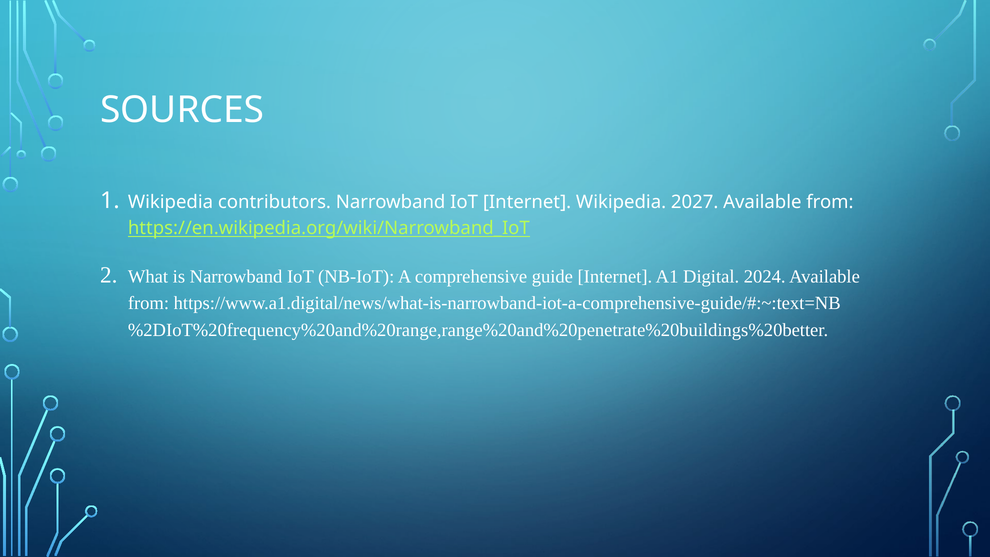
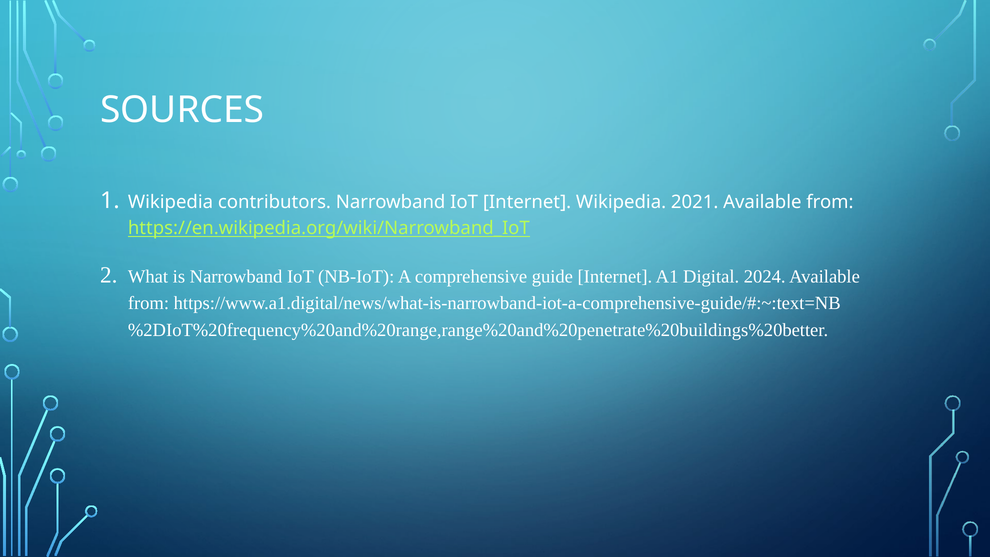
2027: 2027 -> 2021
